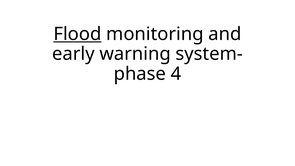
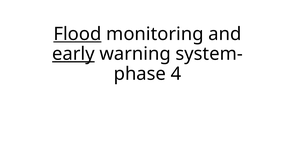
early underline: none -> present
